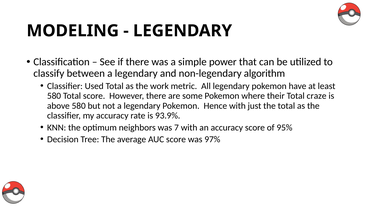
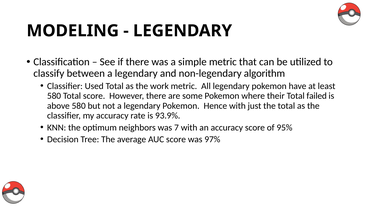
simple power: power -> metric
craze: craze -> failed
